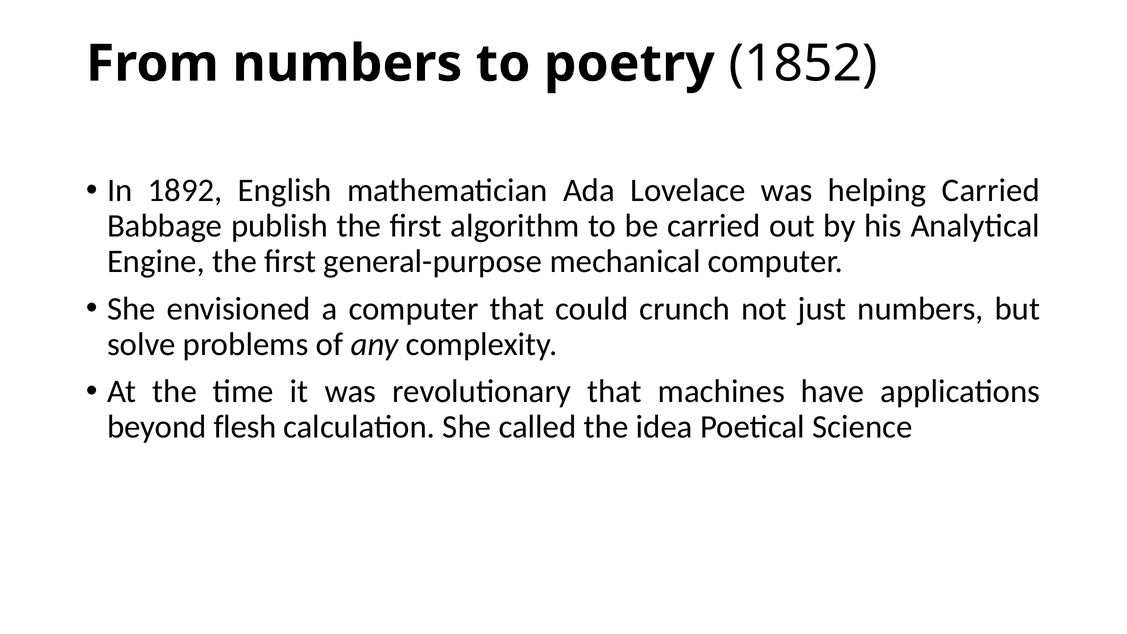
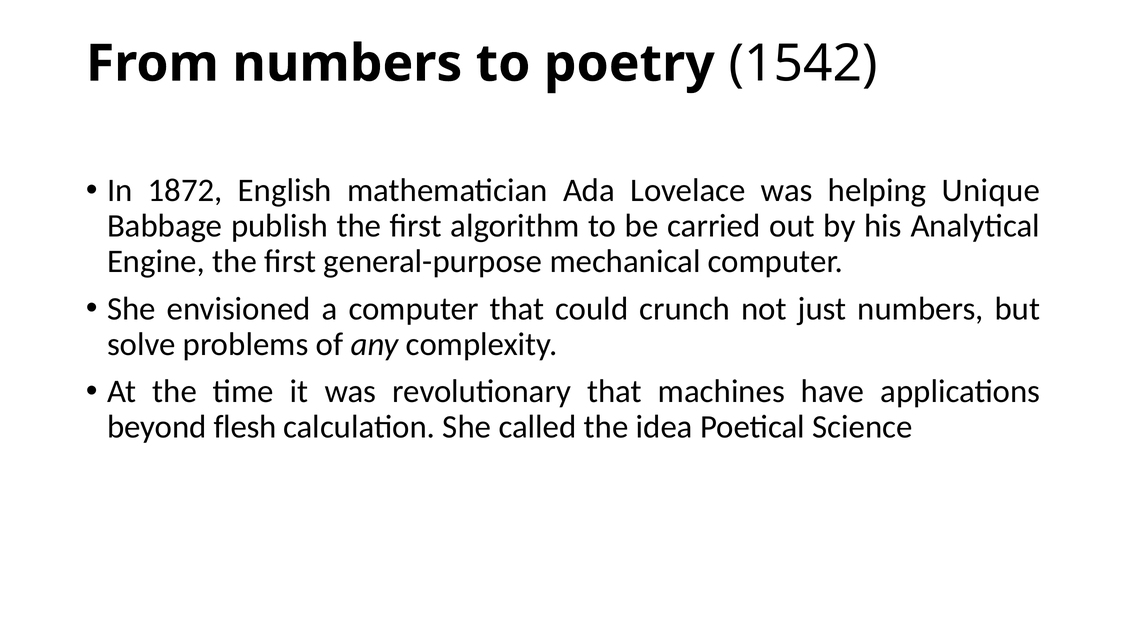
1852: 1852 -> 1542
1892: 1892 -> 1872
helping Carried: Carried -> Unique
